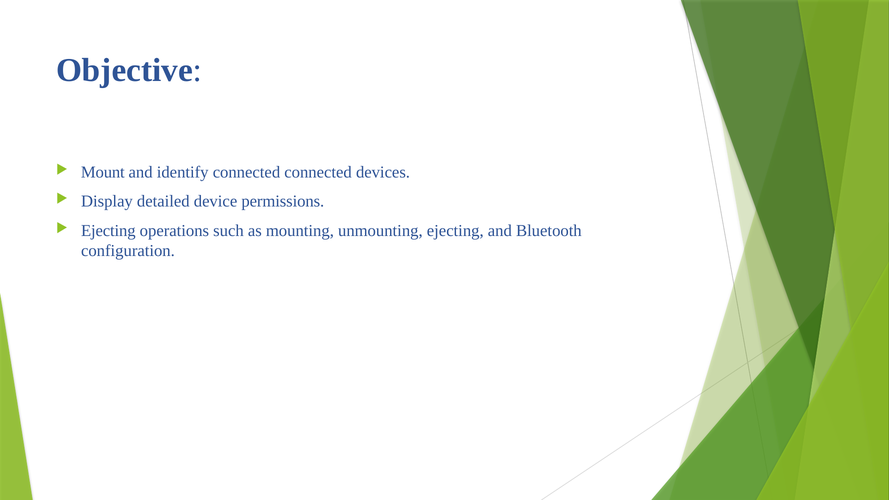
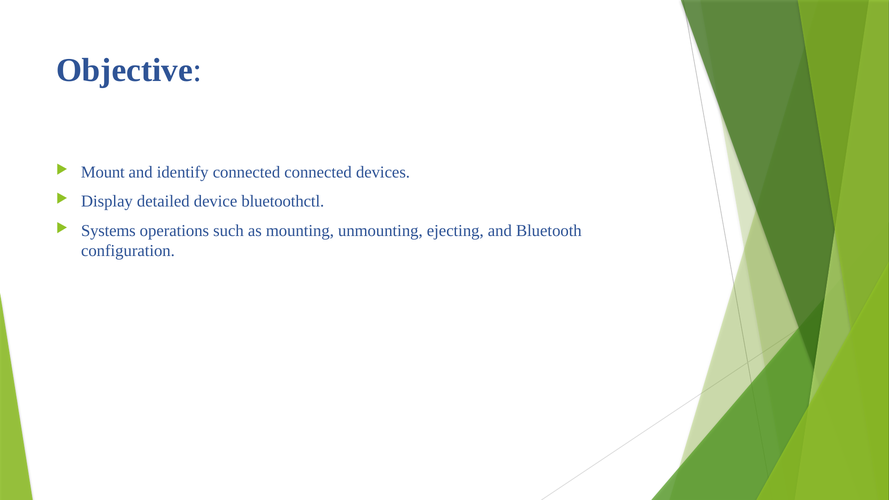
permissions: permissions -> bluetoothctl
Ejecting at (108, 231): Ejecting -> Systems
